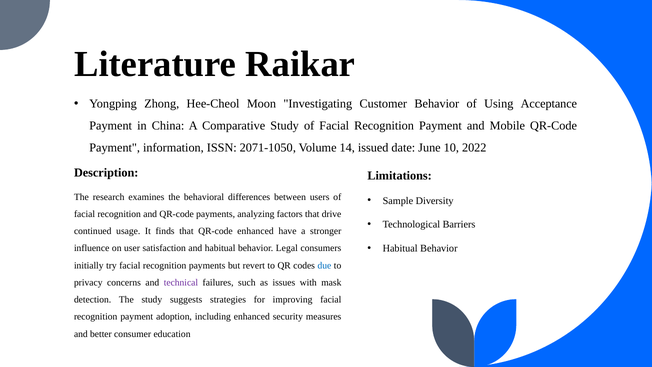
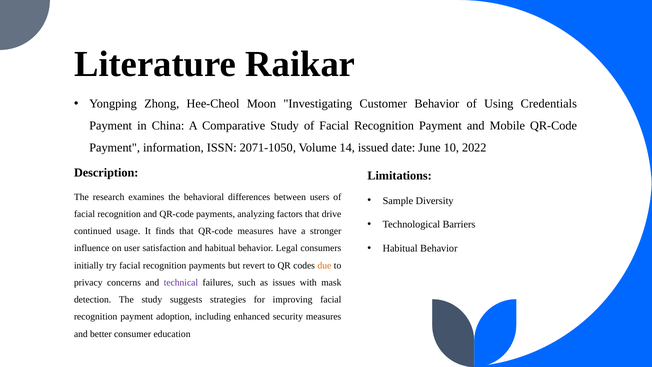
Acceptance: Acceptance -> Credentials
QR-code enhanced: enhanced -> measures
due colour: blue -> orange
